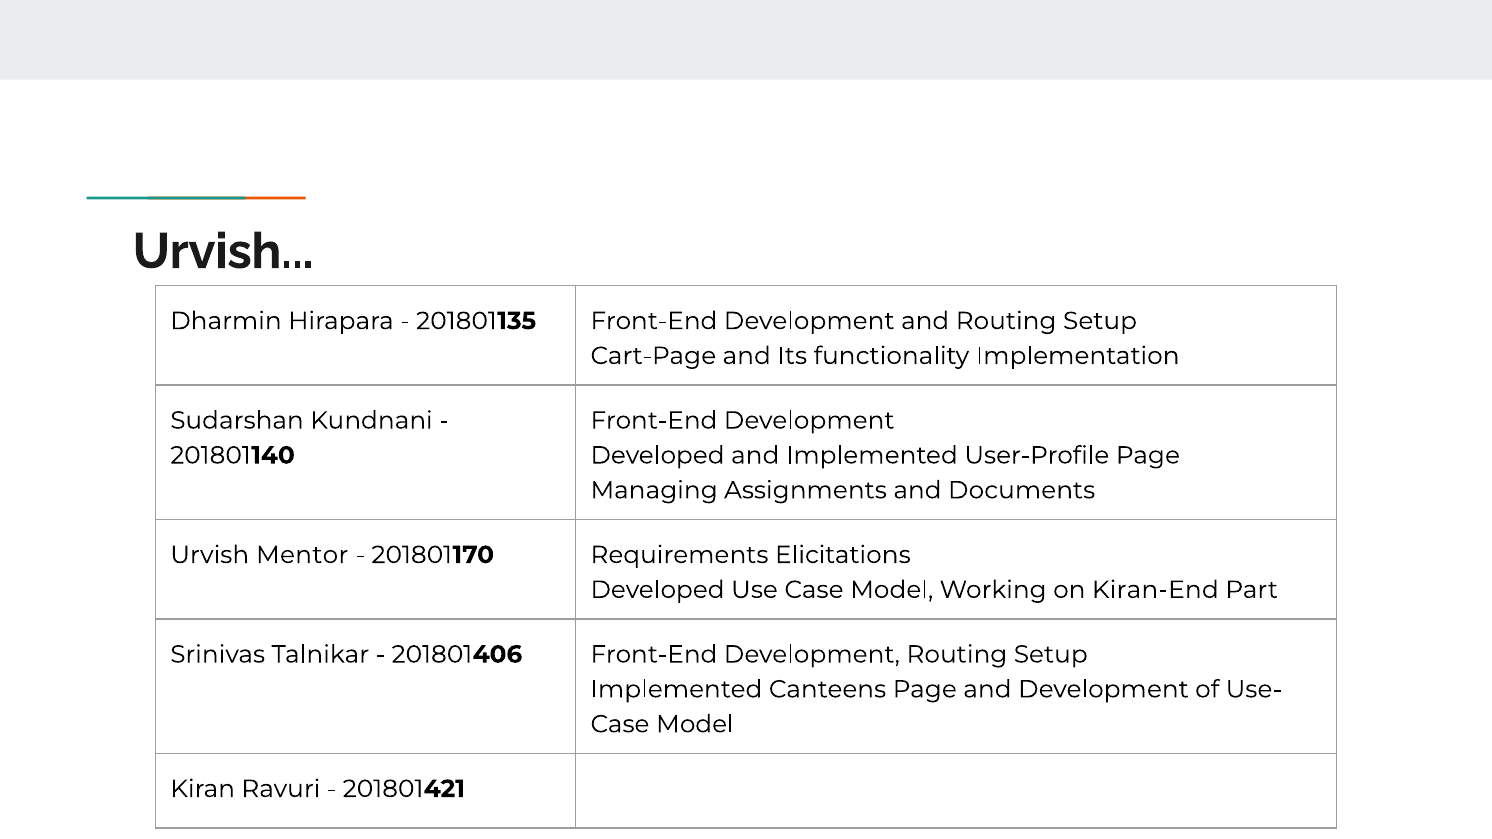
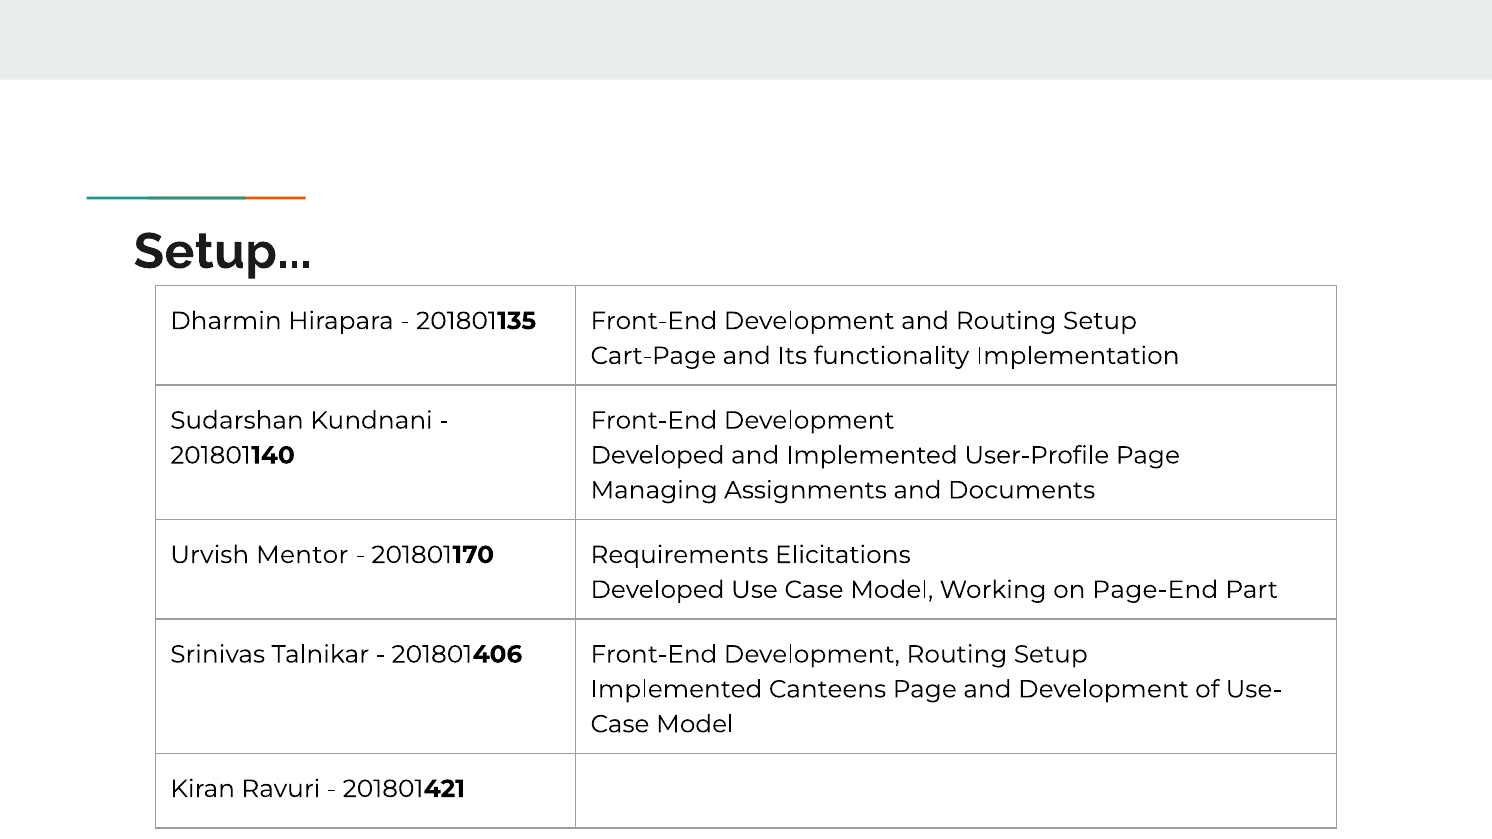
Urvish at (223, 252): Urvish -> Setup
Kiran-End: Kiran-End -> Page-End
